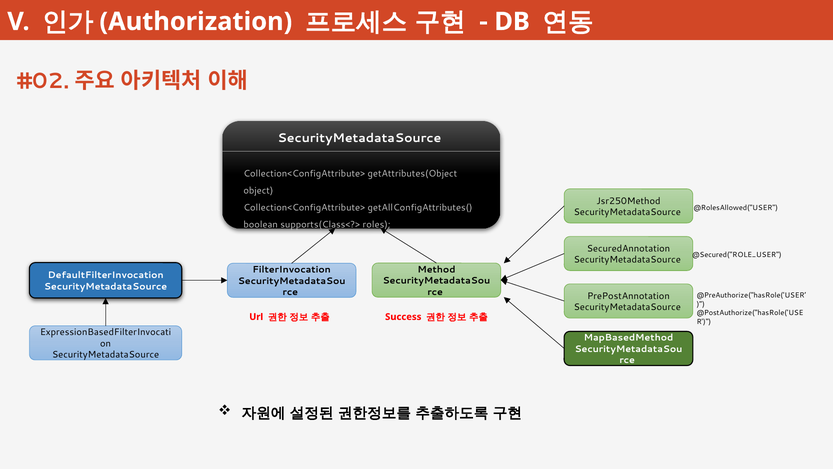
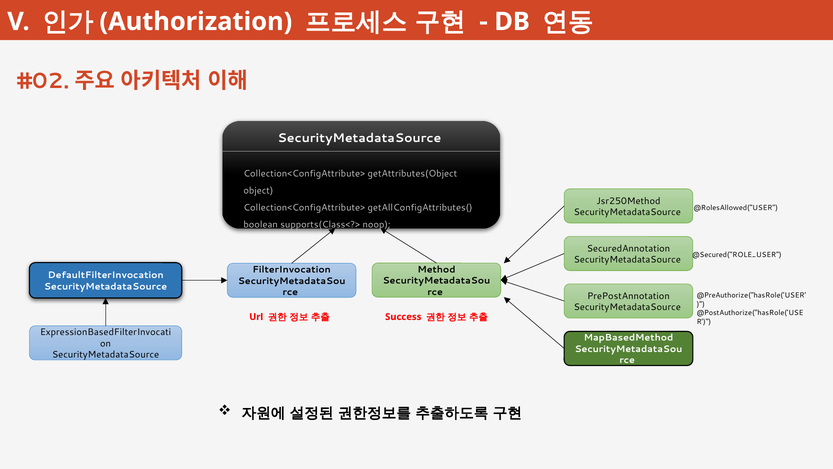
roles: roles -> noop
